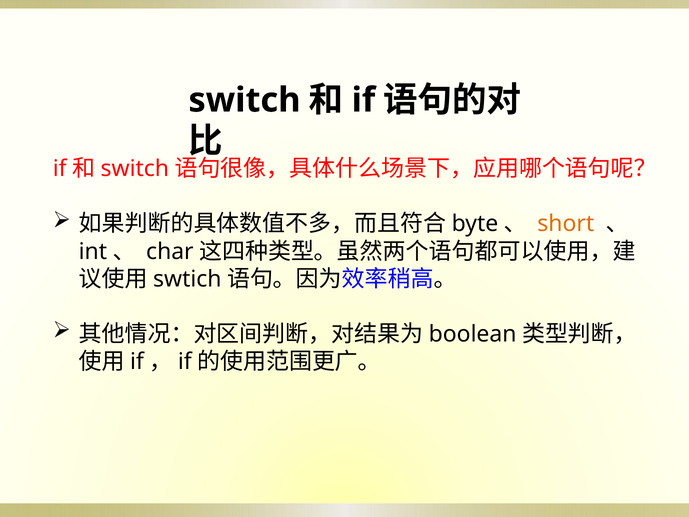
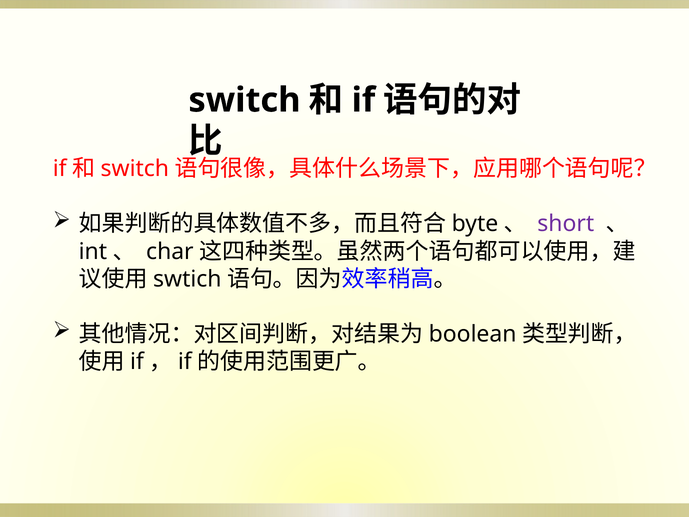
short colour: orange -> purple
